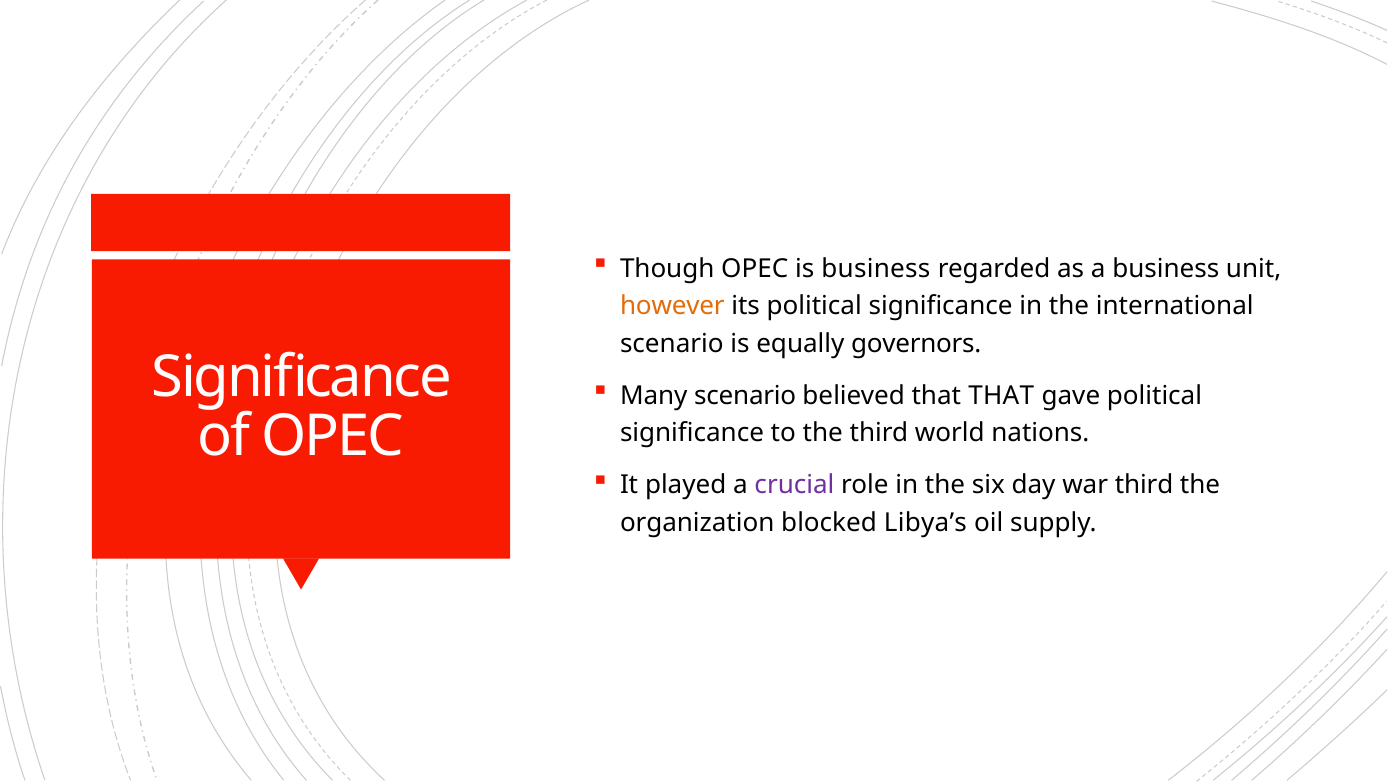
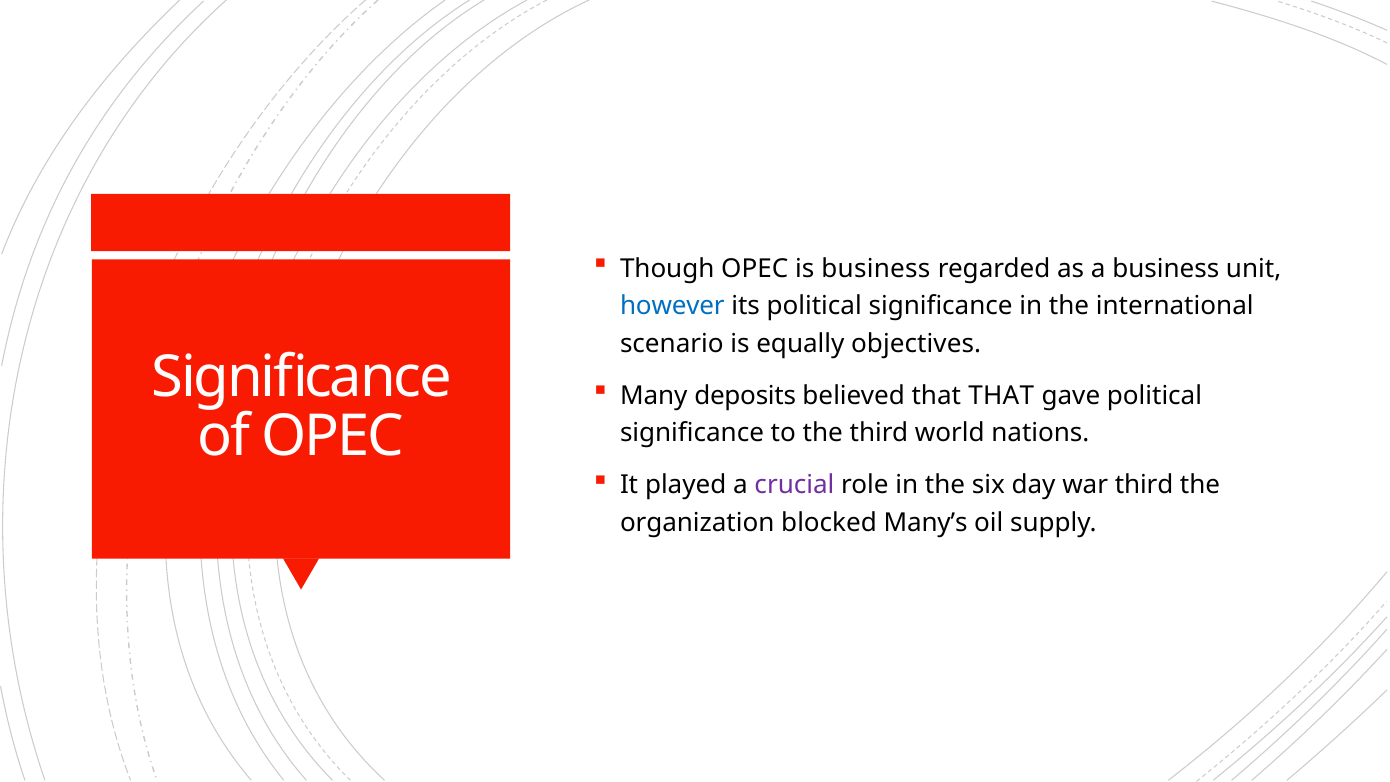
however colour: orange -> blue
governors: governors -> objectives
Many scenario: scenario -> deposits
Libya’s: Libya’s -> Many’s
